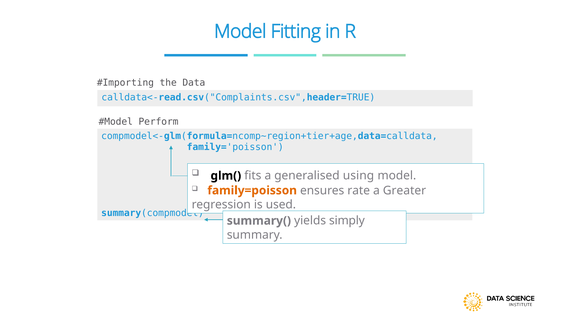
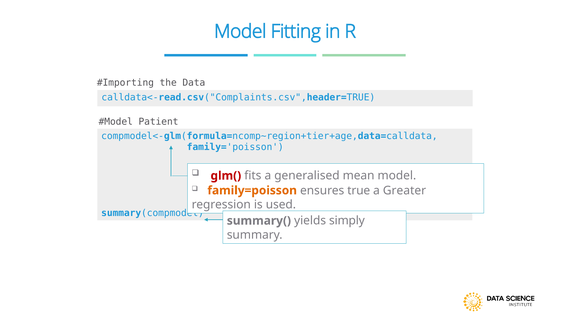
Perform: Perform -> Patient
glm( colour: black -> red
using: using -> mean
rate: rate -> true
